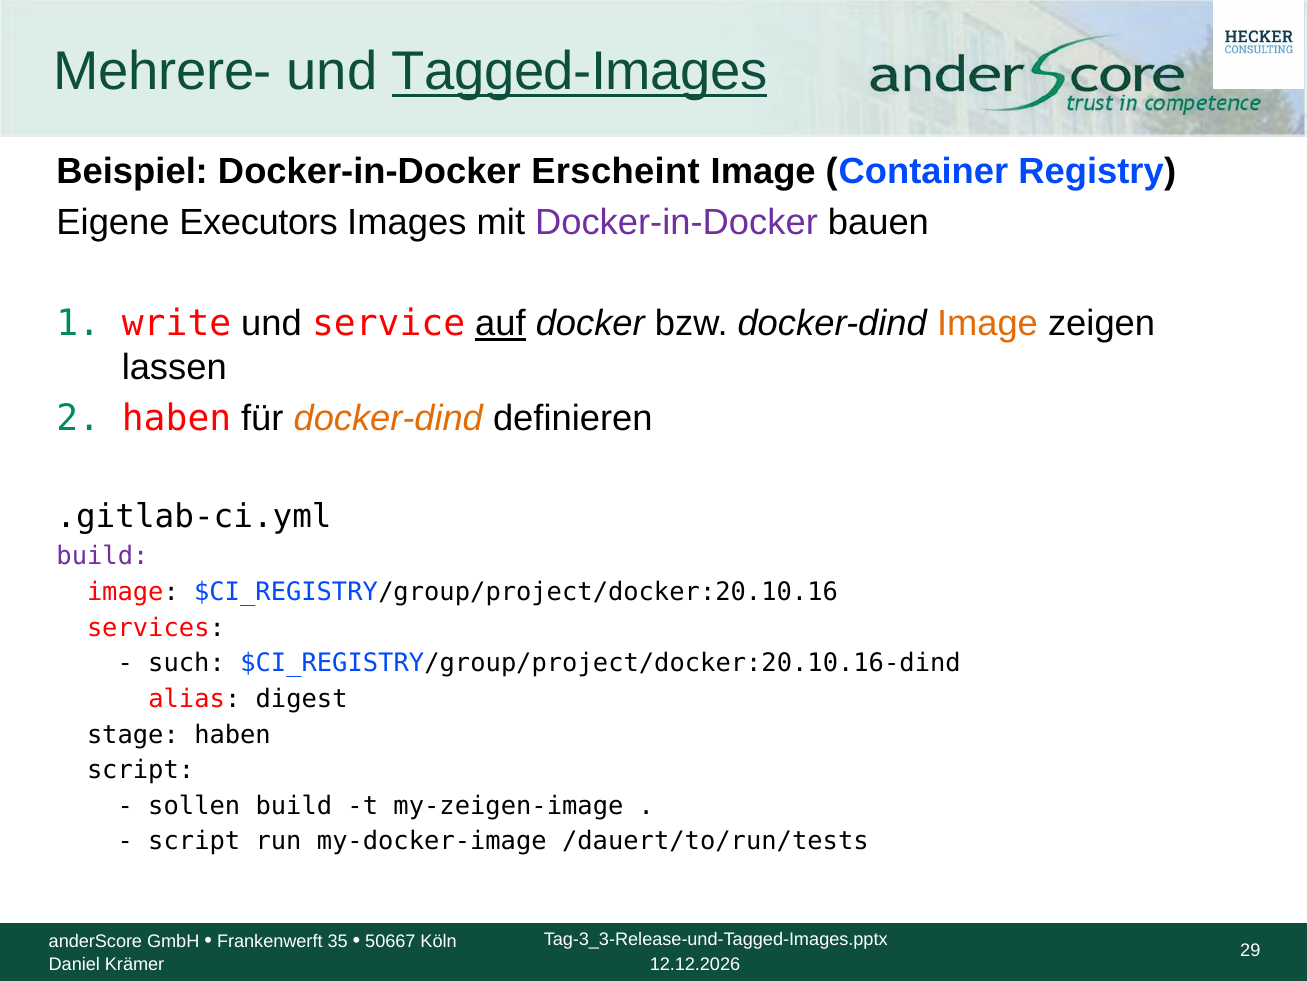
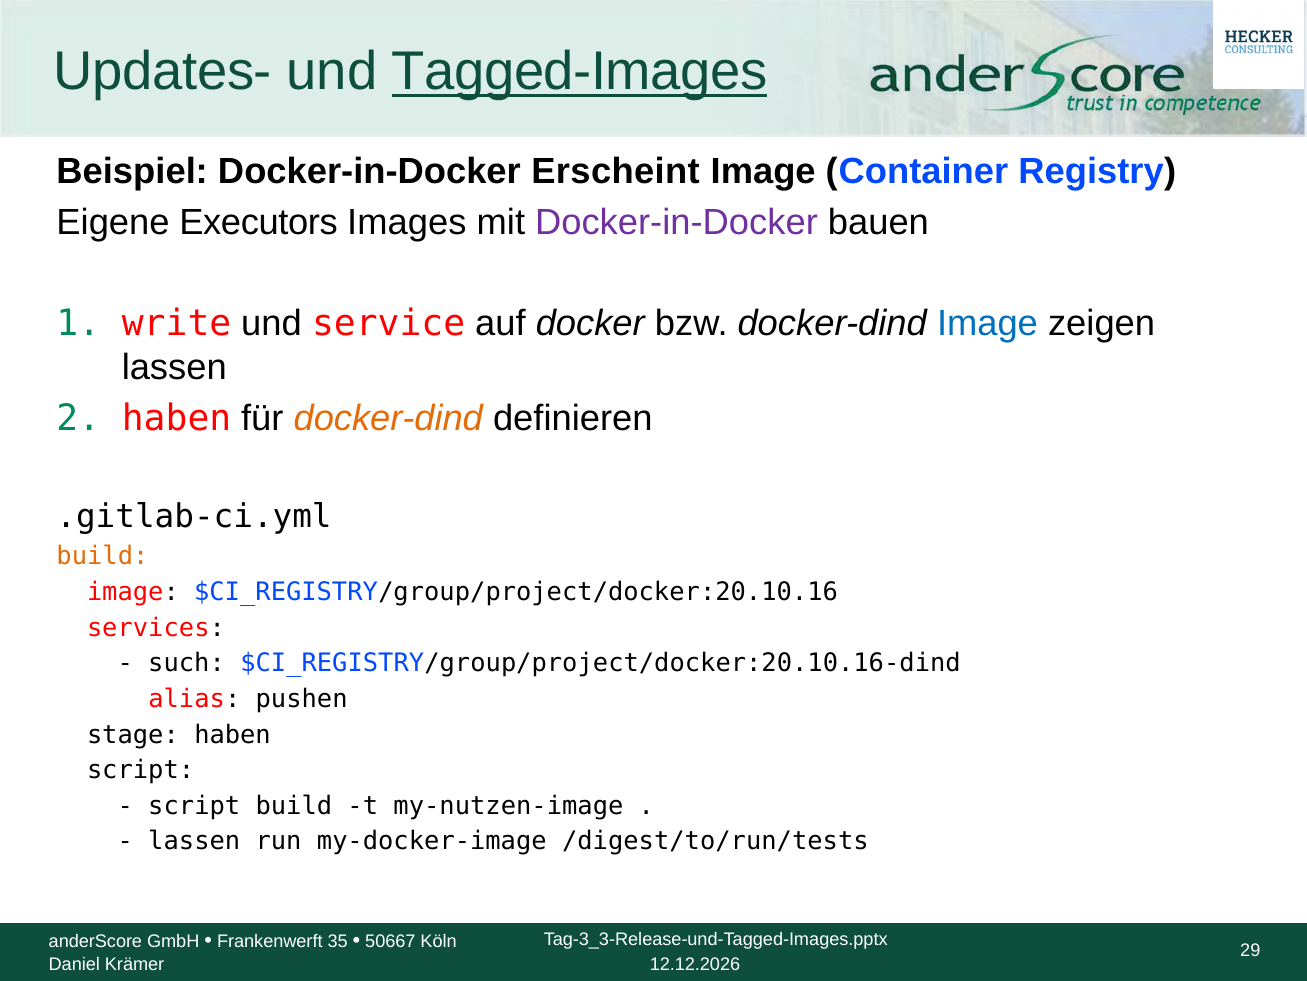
Mehrere-: Mehrere- -> Updates-
auf underline: present -> none
Image at (987, 324) colour: orange -> blue
build at (102, 556) colour: purple -> orange
digest: digest -> pushen
sollen at (194, 805): sollen -> script
my-zeigen-image: my-zeigen-image -> my-nutzen-image
script at (194, 841): script -> lassen
/dauert/to/run/tests: /dauert/to/run/tests -> /digest/to/run/tests
